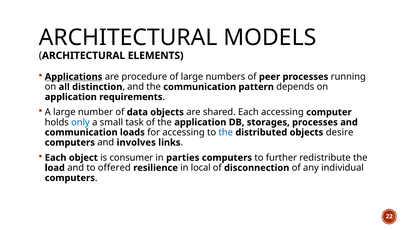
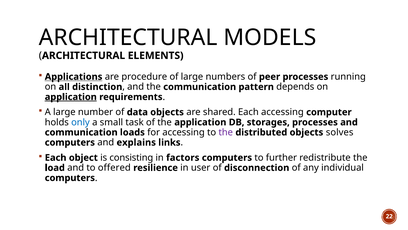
application at (71, 97) underline: none -> present
the at (226, 132) colour: blue -> purple
desire: desire -> solves
involves: involves -> explains
consumer: consumer -> consisting
parties: parties -> factors
local: local -> user
